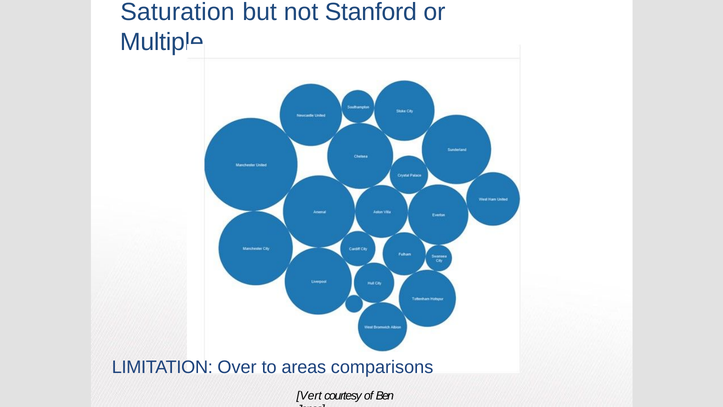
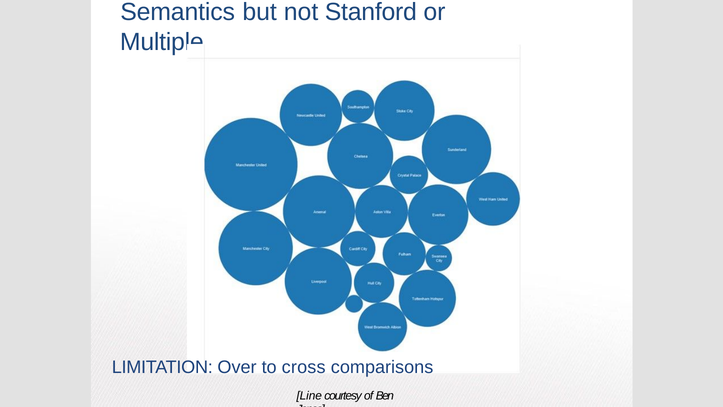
Saturation: Saturation -> Semantics
areas: areas -> cross
Vert: Vert -> Line
